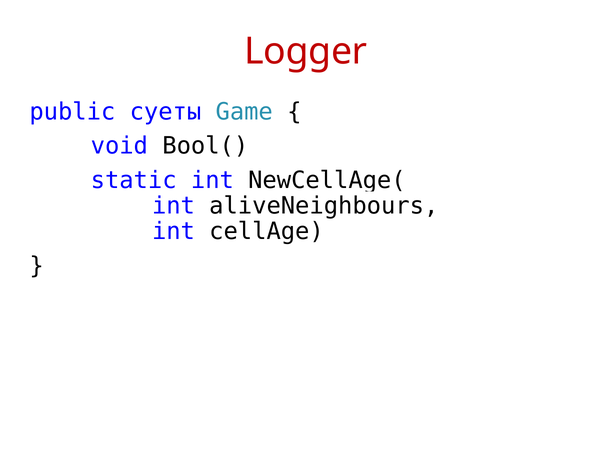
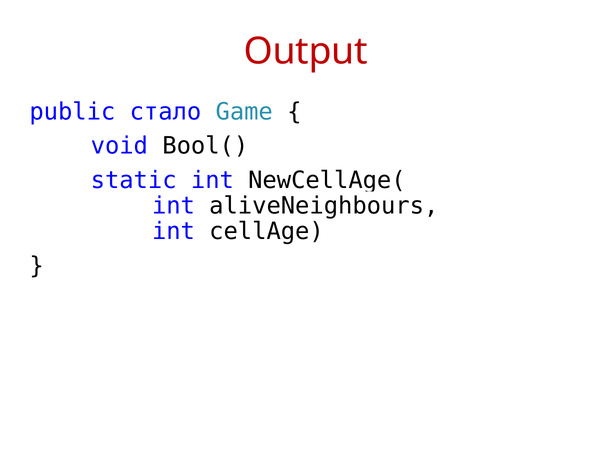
Logger: Logger -> Output
суеты: суеты -> стало
